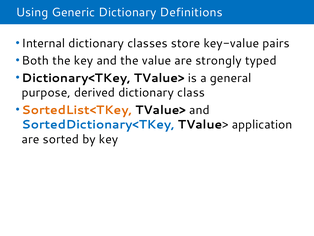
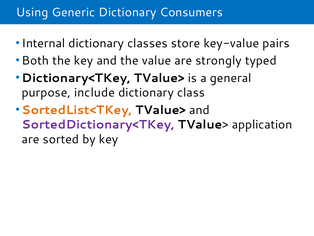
Definitions: Definitions -> Consumers
derived: derived -> include
SortedDictionary<TKey colour: blue -> purple
